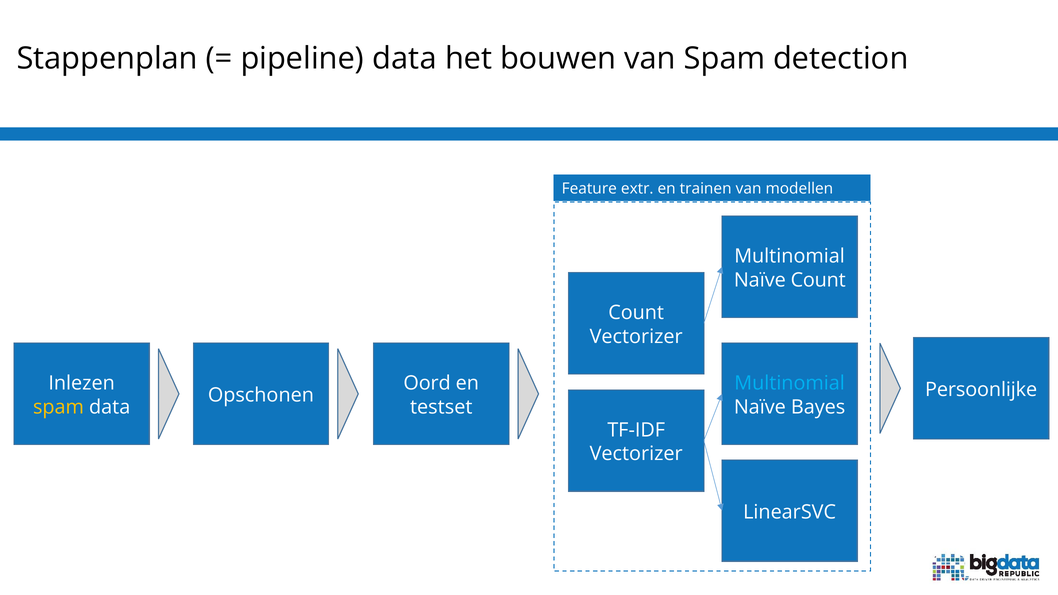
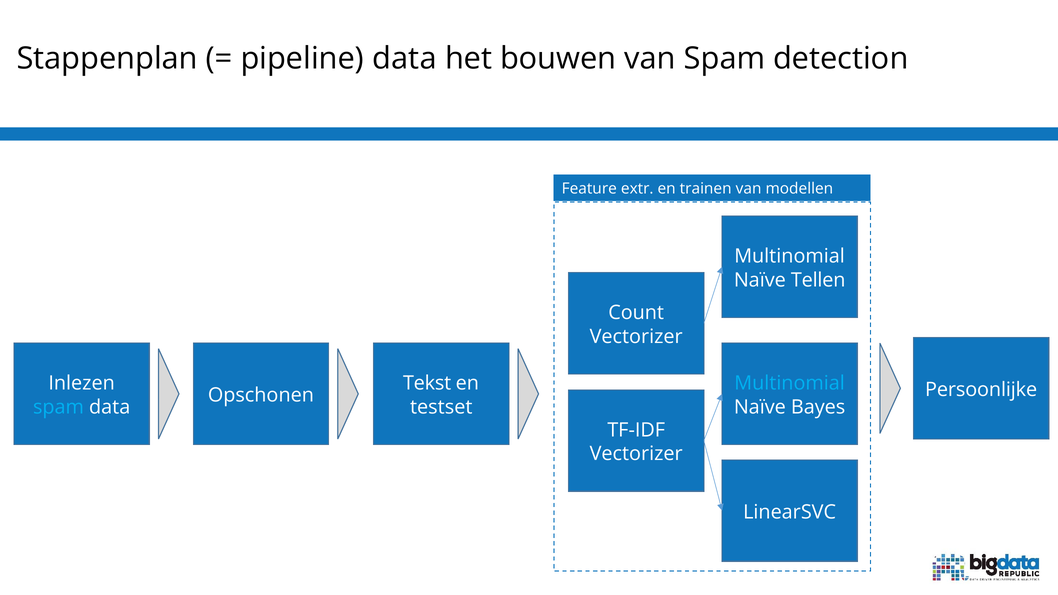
Naïve Count: Count -> Tellen
Oord: Oord -> Tekst
spam at (58, 407) colour: yellow -> light blue
